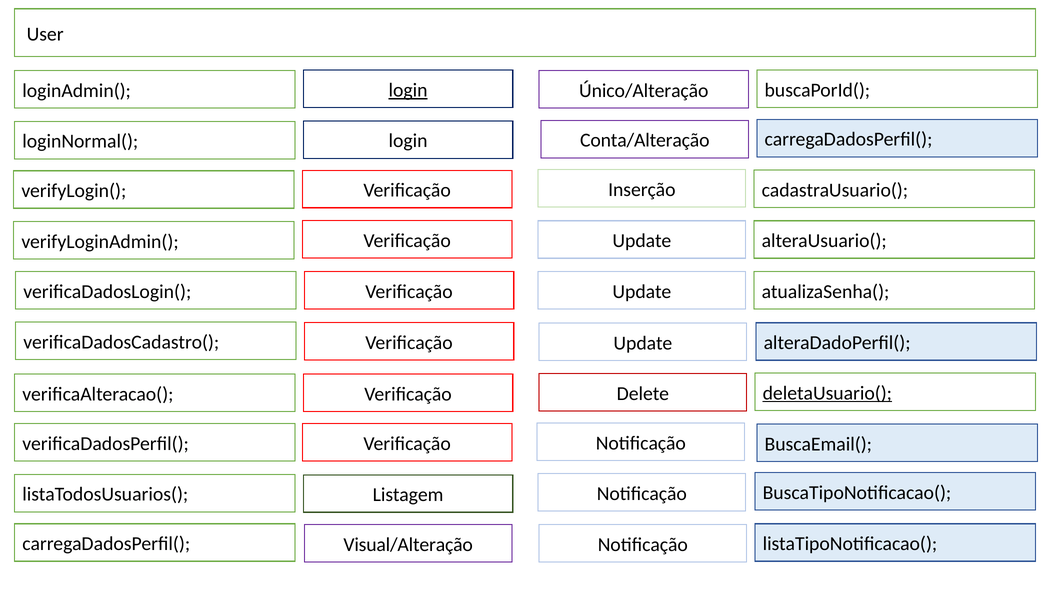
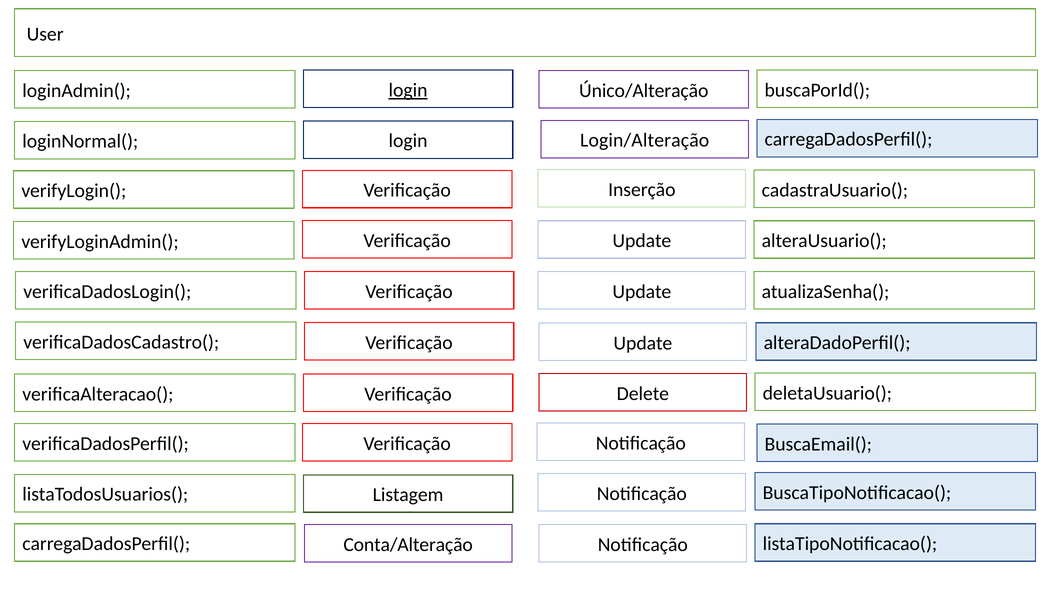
Conta/Alteração: Conta/Alteração -> Login/Alteração
deletaUsuario( underline: present -> none
Visual/Alteração: Visual/Alteração -> Conta/Alteração
